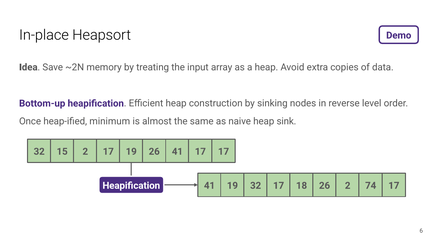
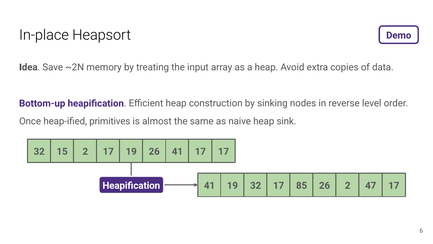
minimum: minimum -> primitives
18: 18 -> 85
74: 74 -> 47
